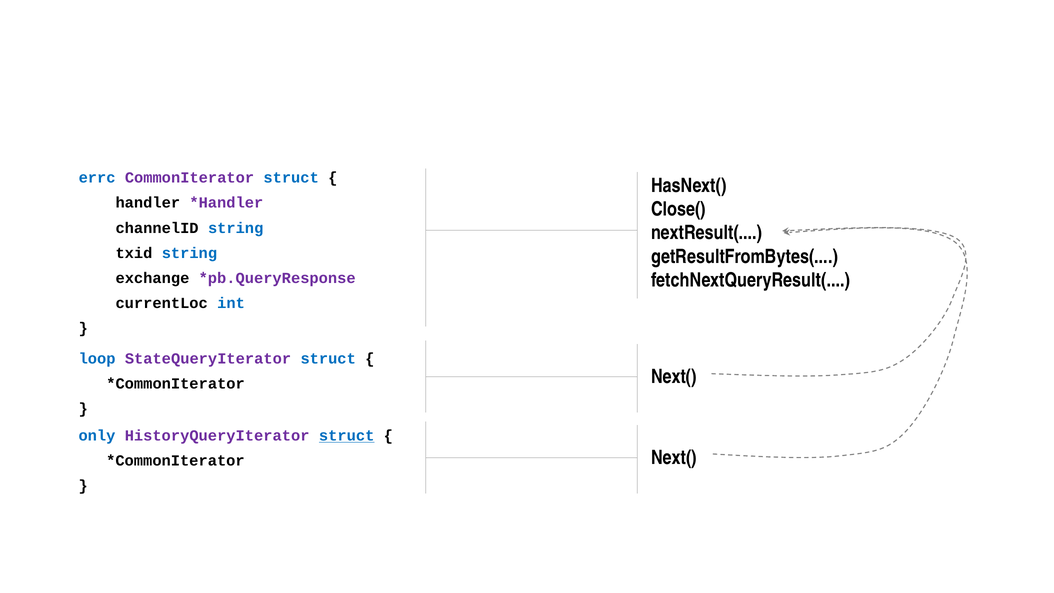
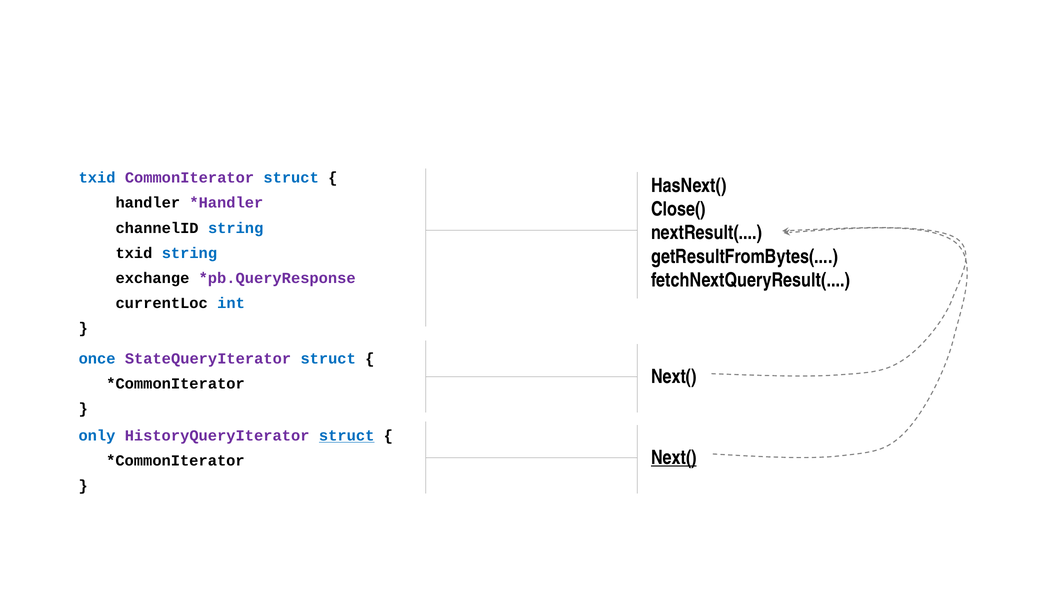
errc at (97, 178): errc -> txid
loop: loop -> once
Next( at (674, 457) underline: none -> present
